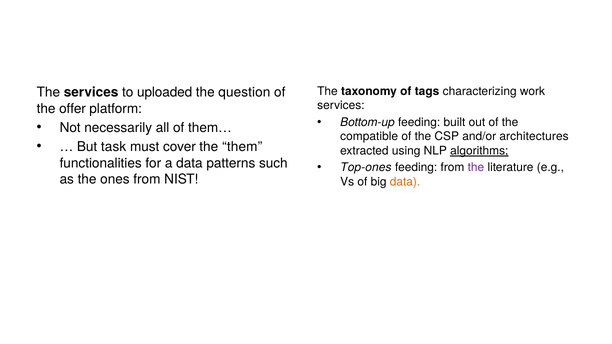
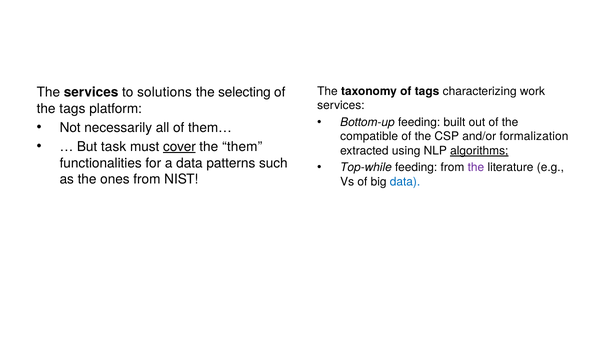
uploaded: uploaded -> solutions
question: question -> selecting
the offer: offer -> tags
architectures: architectures -> formalization
cover underline: none -> present
Top-ones: Top-ones -> Top-while
data at (405, 182) colour: orange -> blue
